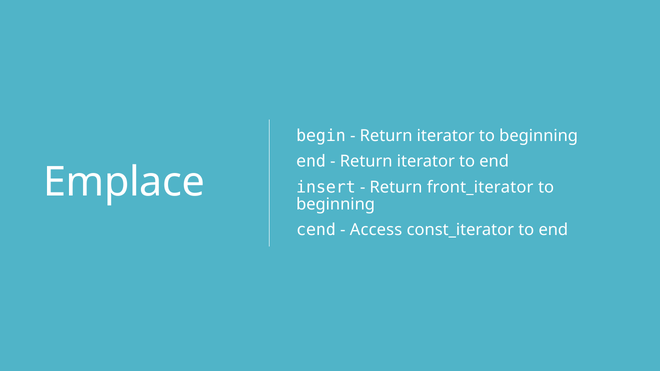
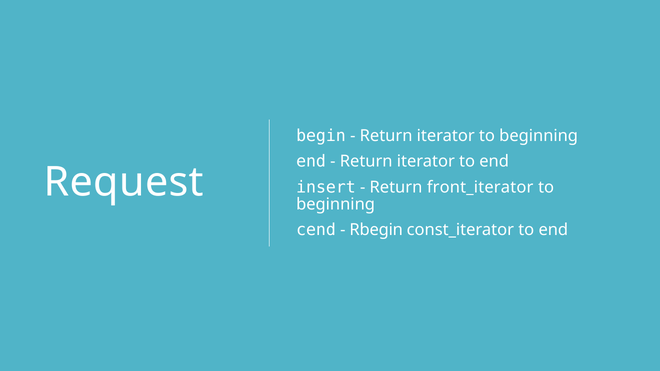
Emplace: Emplace -> Request
Access: Access -> Rbegin
